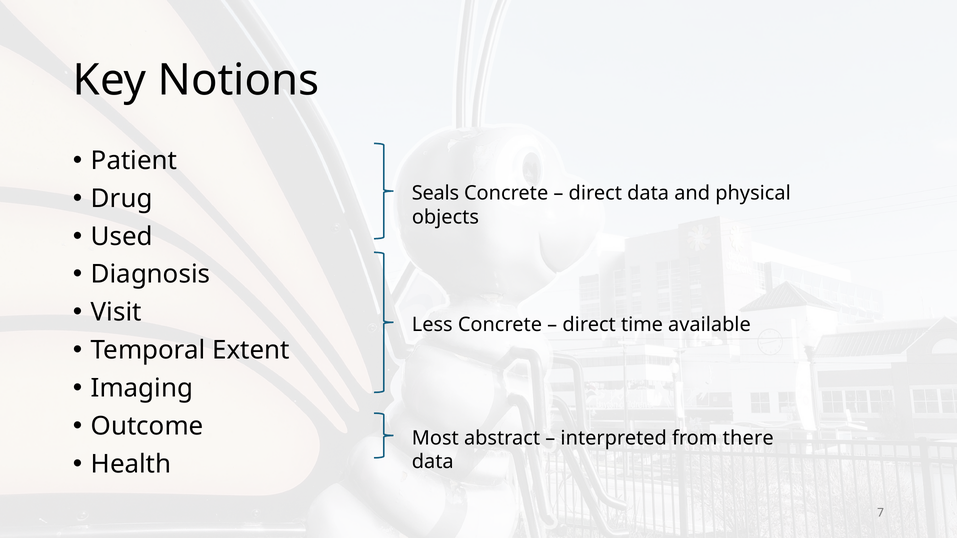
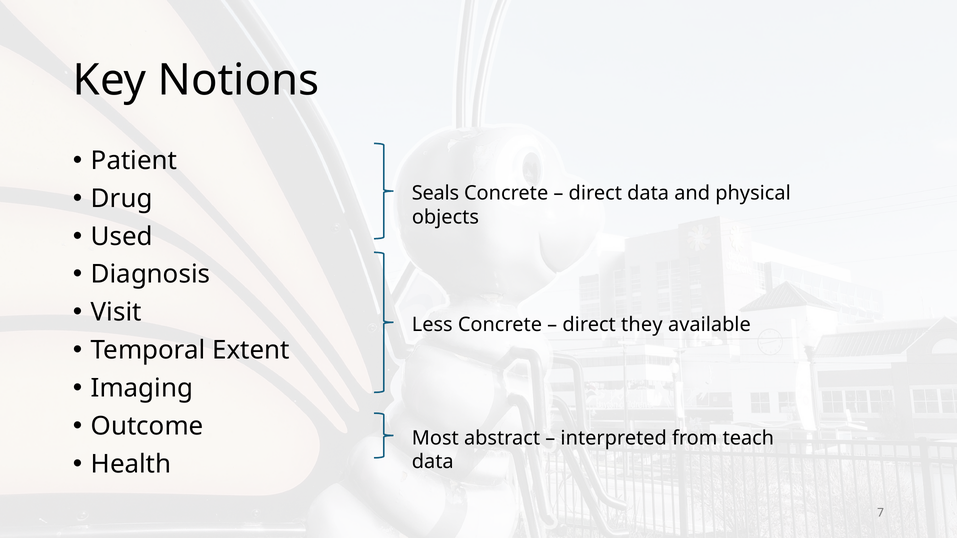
time: time -> they
there: there -> teach
